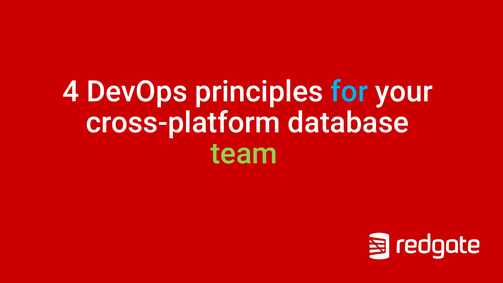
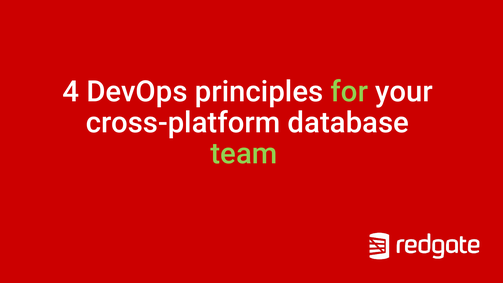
for colour: light blue -> light green
